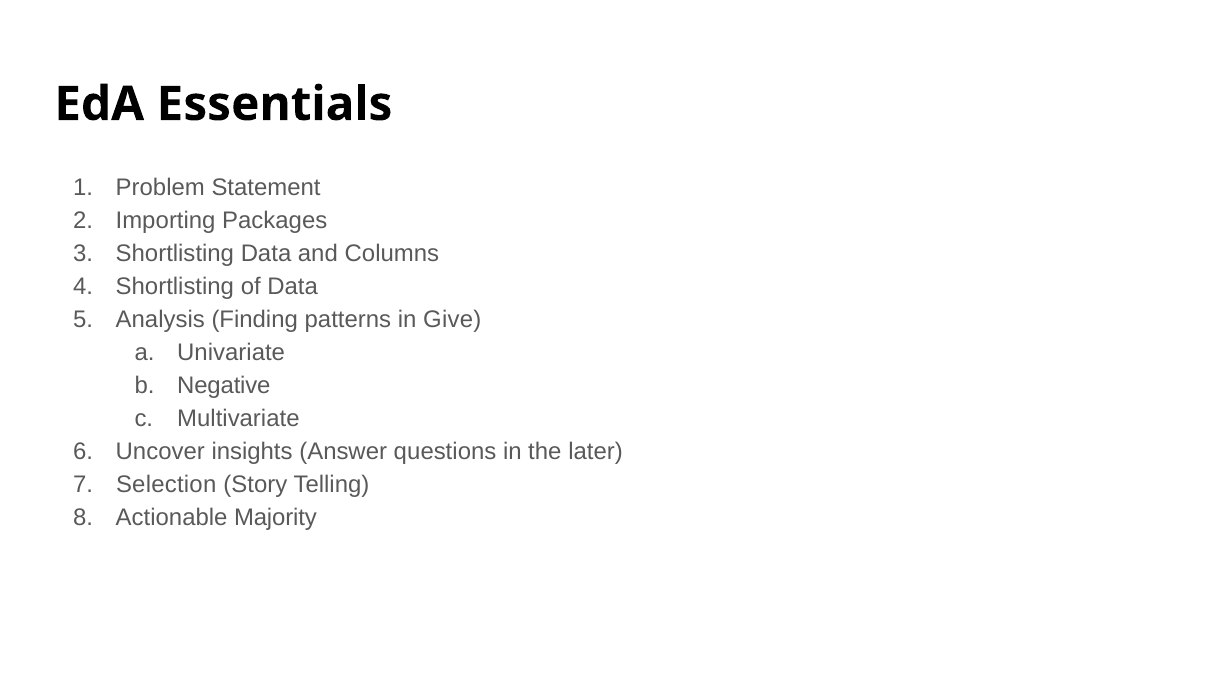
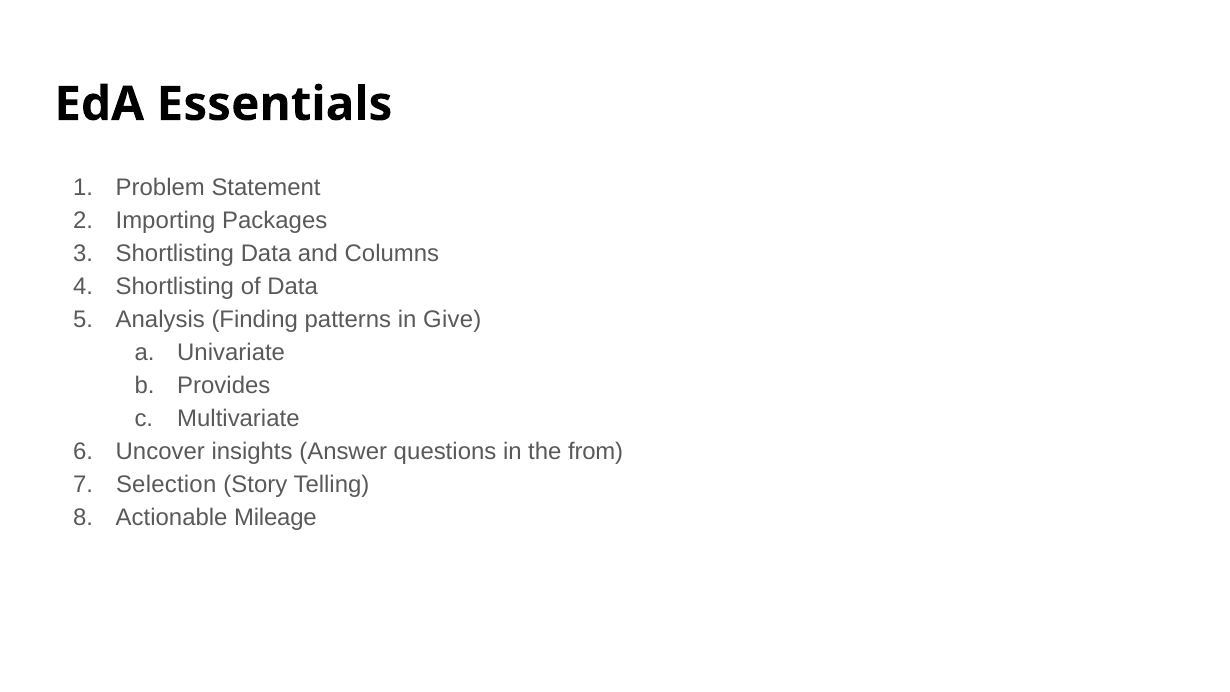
Negative: Negative -> Provides
later: later -> from
Majority: Majority -> Mileage
